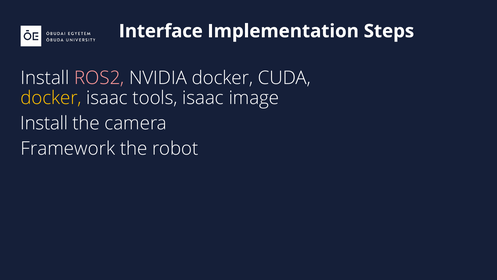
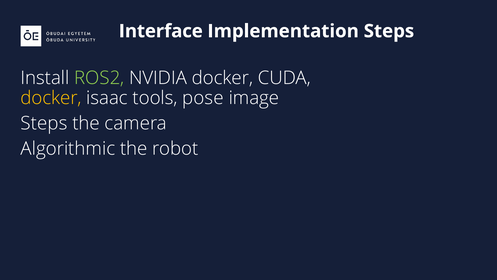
ROS2 colour: pink -> light green
tools isaac: isaac -> pose
Install at (44, 123): Install -> Steps
Framework: Framework -> Algorithmic
